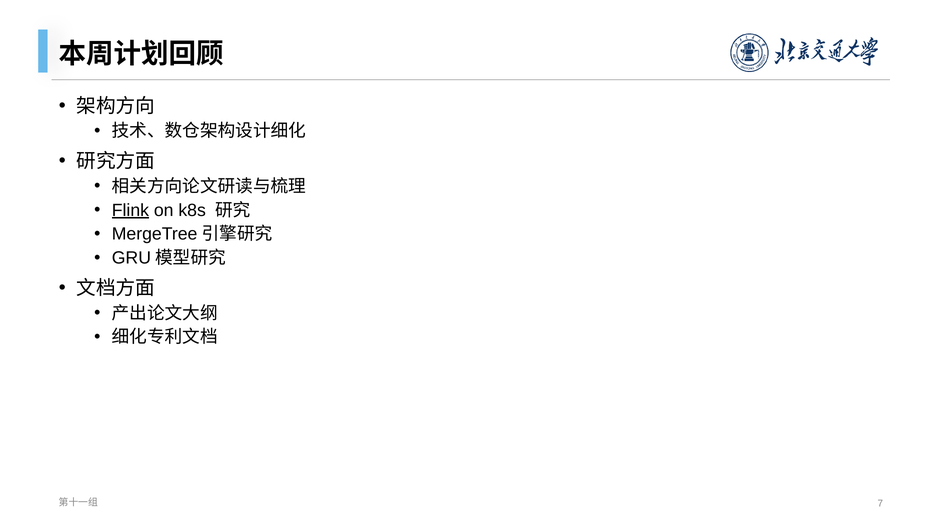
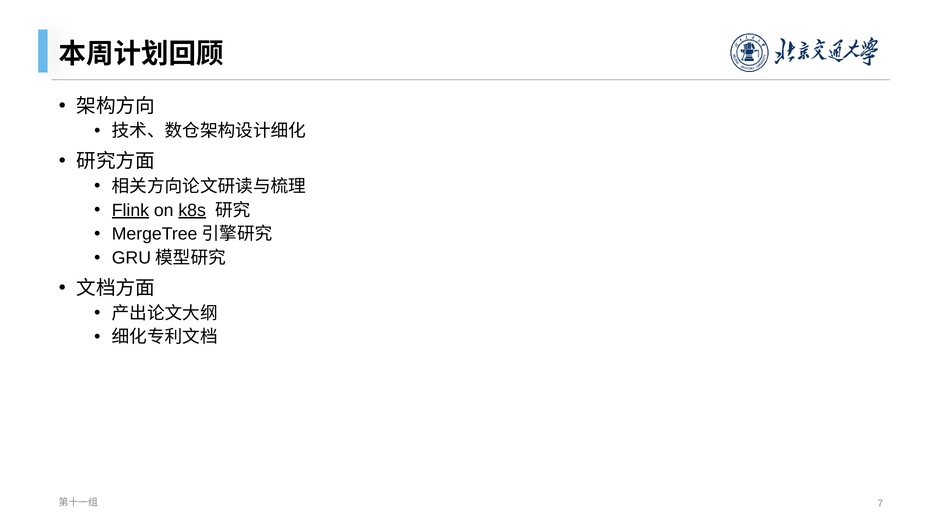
k8s underline: none -> present
